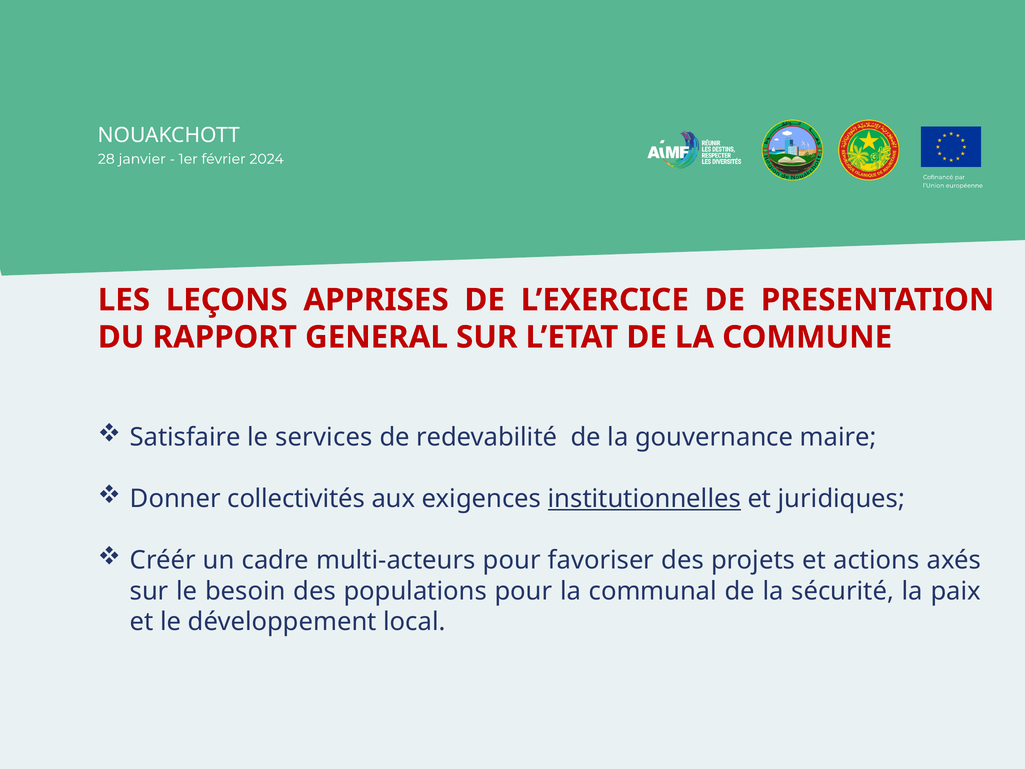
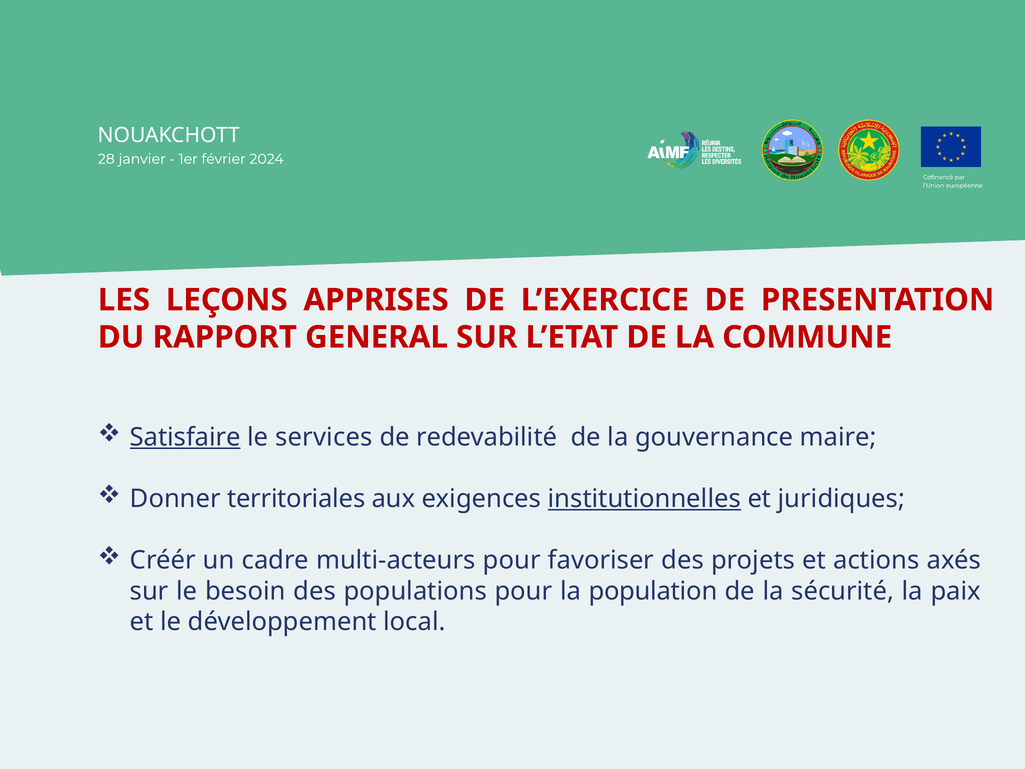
Satisfaire underline: none -> present
collectivités: collectivités -> territoriales
communal: communal -> population
